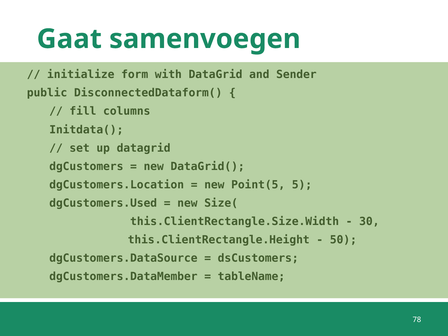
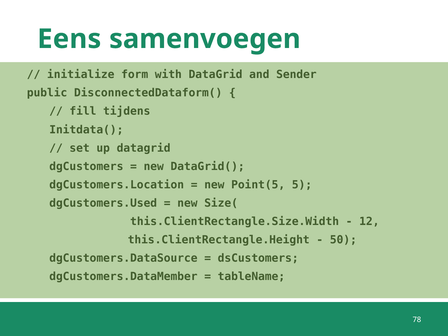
Gaat: Gaat -> Eens
columns: columns -> tijdens
30: 30 -> 12
